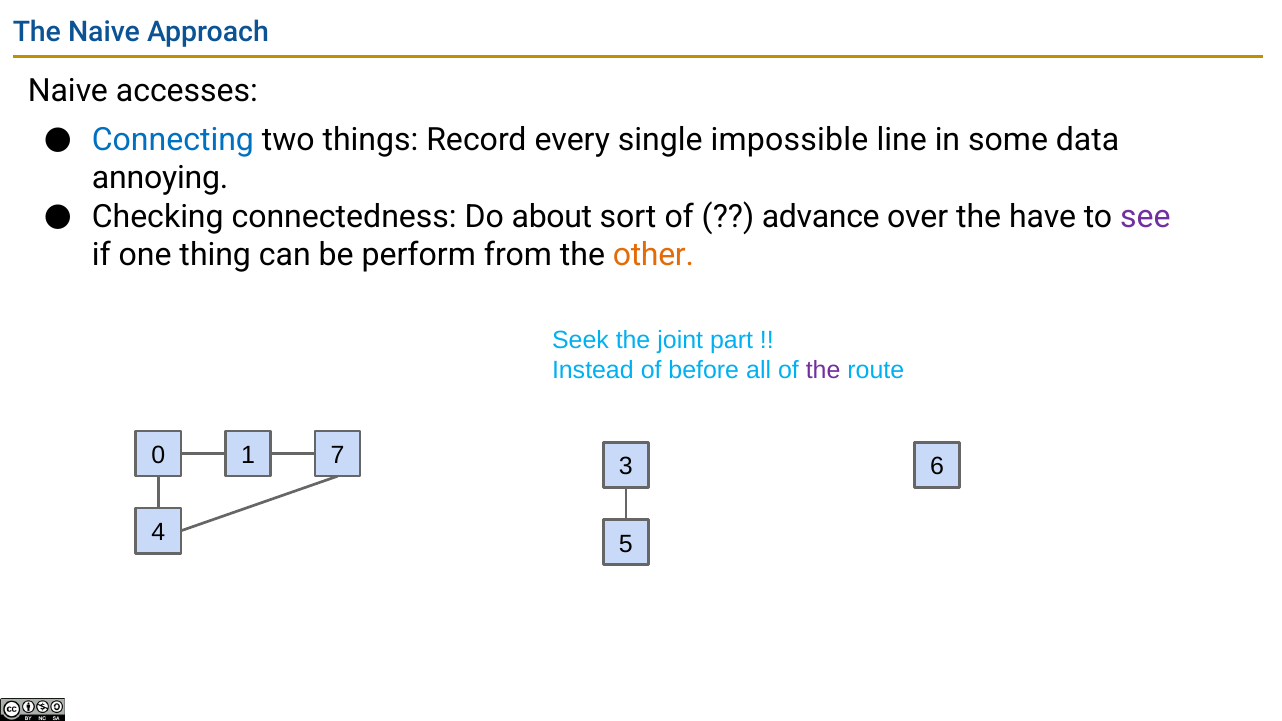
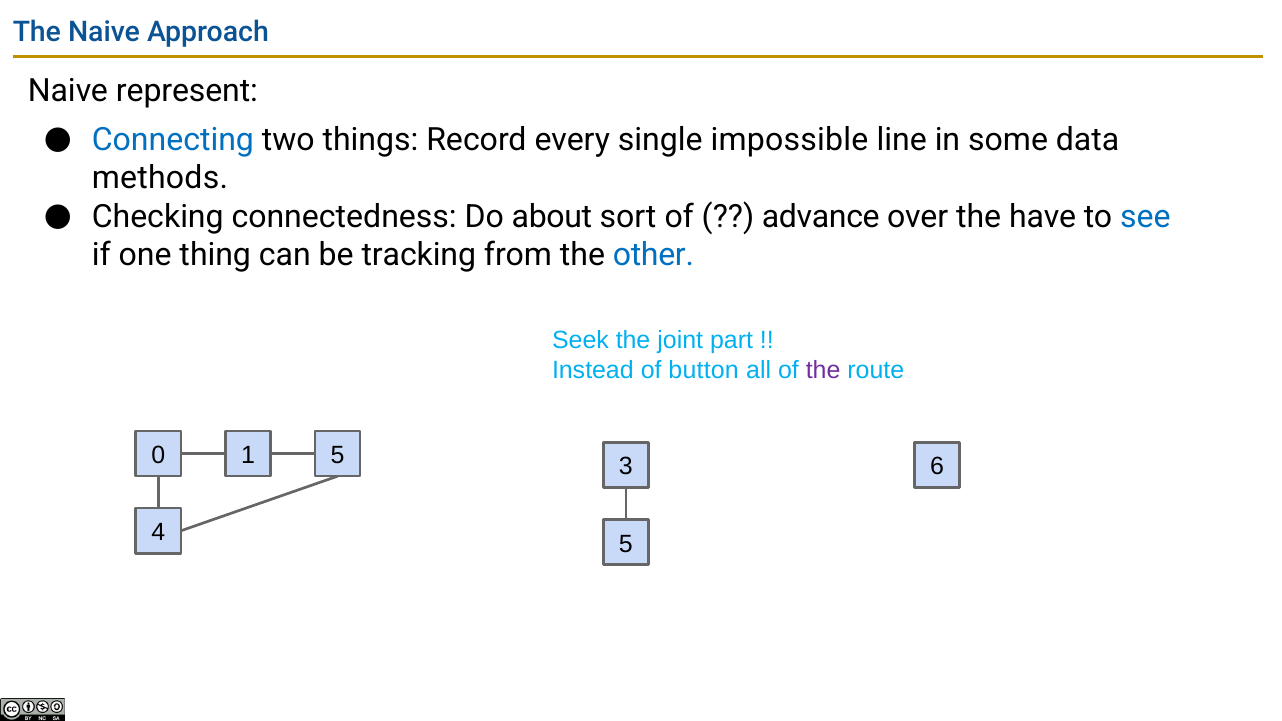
accesses: accesses -> represent
annoying: annoying -> methods
see colour: purple -> blue
perform: perform -> tracking
other colour: orange -> blue
before: before -> button
1 7: 7 -> 5
